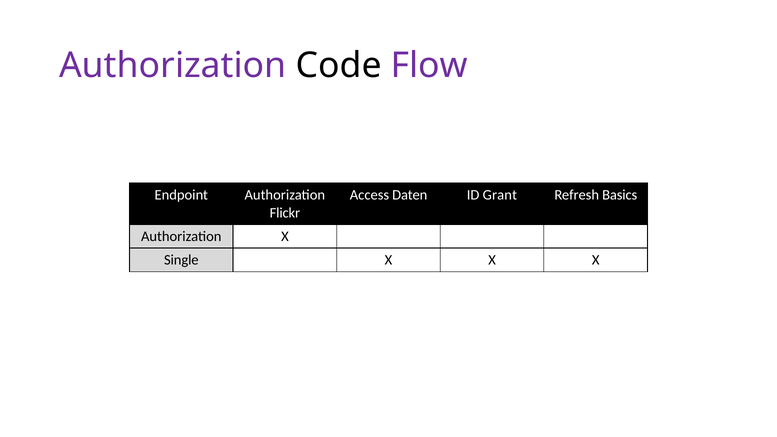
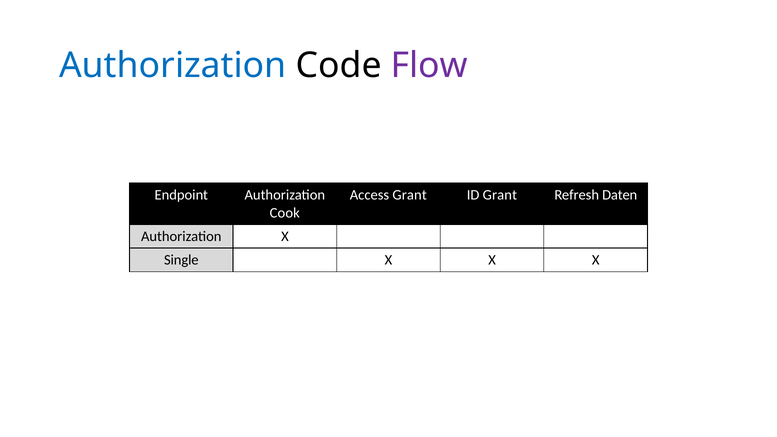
Authorization at (173, 65) colour: purple -> blue
Access Daten: Daten -> Grant
Basics: Basics -> Daten
Flickr: Flickr -> Cook
